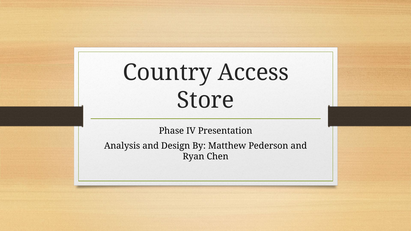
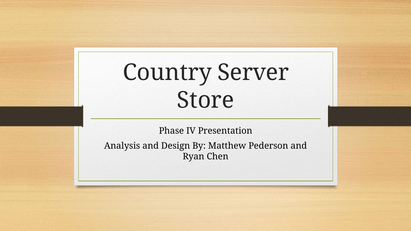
Access: Access -> Server
